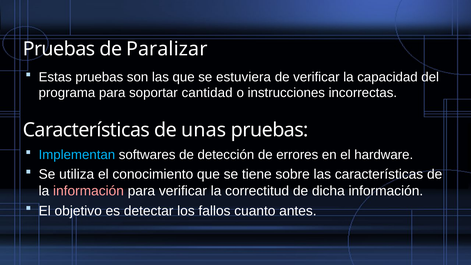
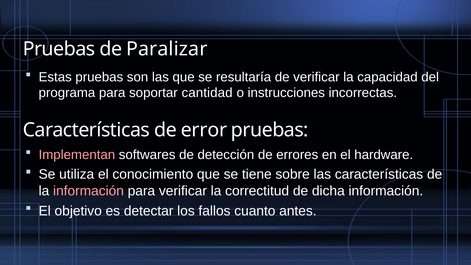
estuviera: estuviera -> resultaría
unas: unas -> error
Implementan colour: light blue -> pink
